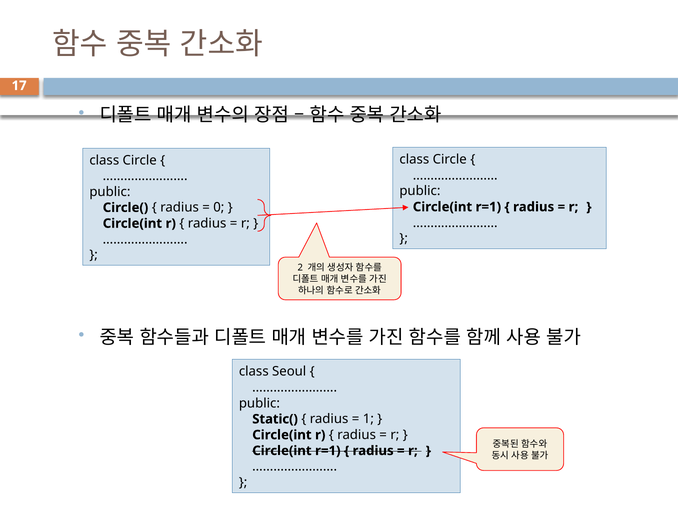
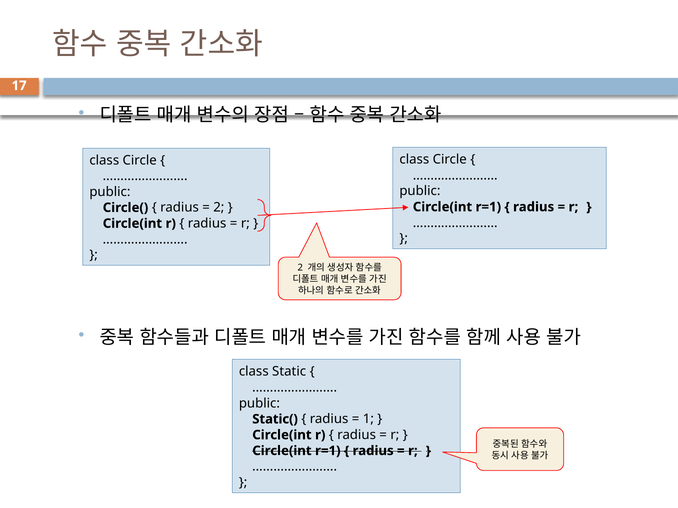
0 at (219, 208): 0 -> 2
Seoul: Seoul -> Static
